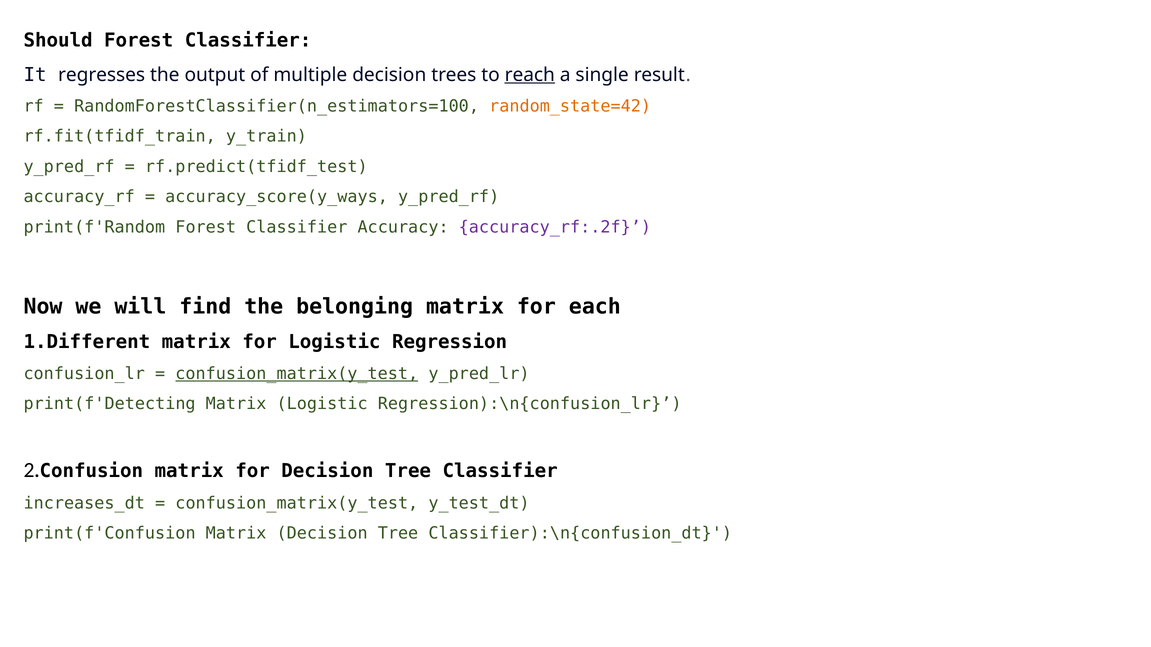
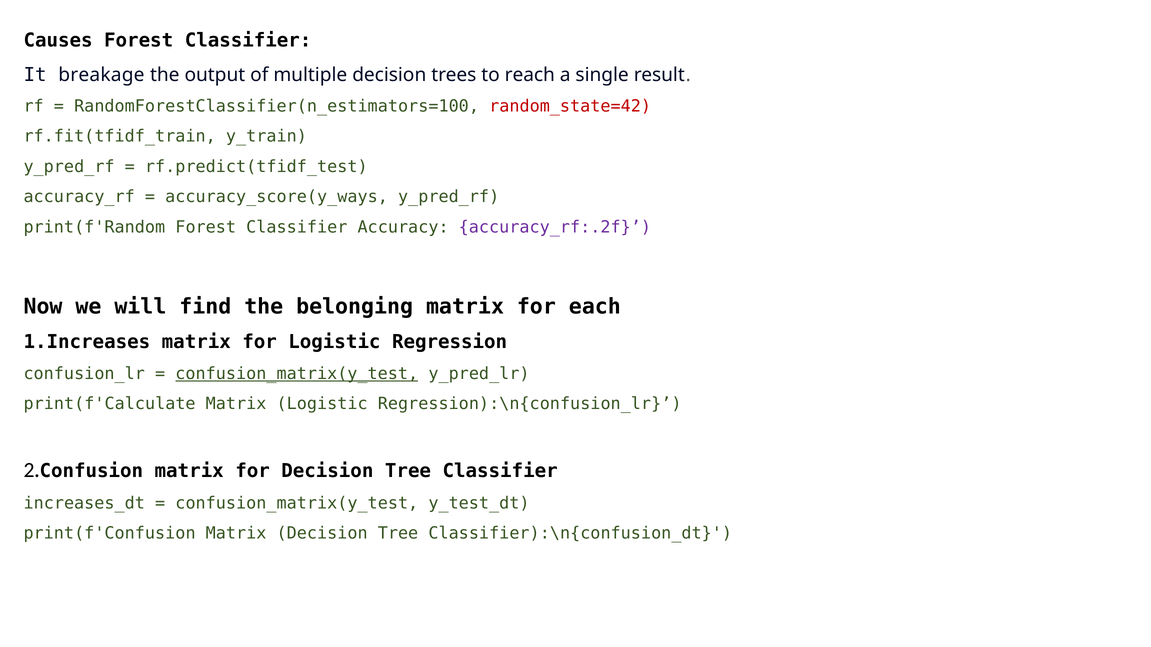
Should: Should -> Causes
regresses: regresses -> breakage
reach underline: present -> none
random_state=42 colour: orange -> red
1.Different: 1.Different -> 1.Increases
print(f'Detecting: print(f'Detecting -> print(f'Calculate
